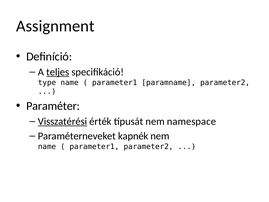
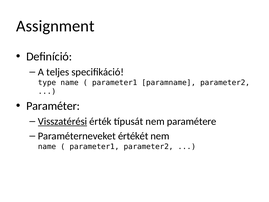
teljes underline: present -> none
namespace: namespace -> paramétere
kapnék: kapnék -> értékét
